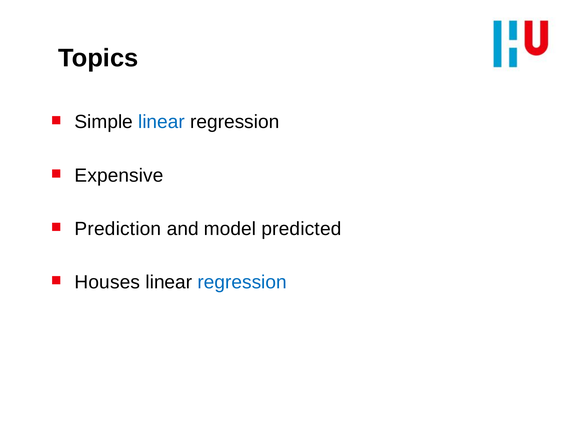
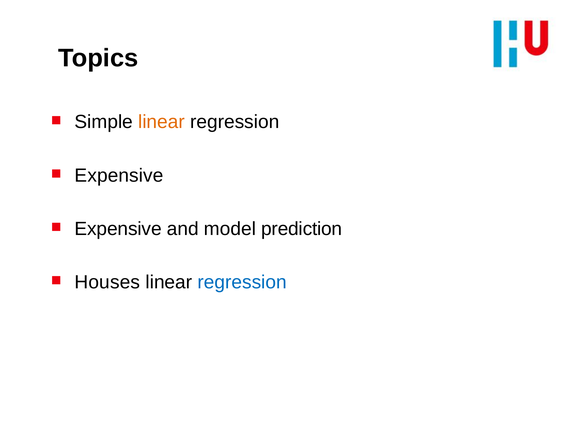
linear at (162, 122) colour: blue -> orange
Prediction at (118, 229): Prediction -> Expensive
predicted: predicted -> prediction
